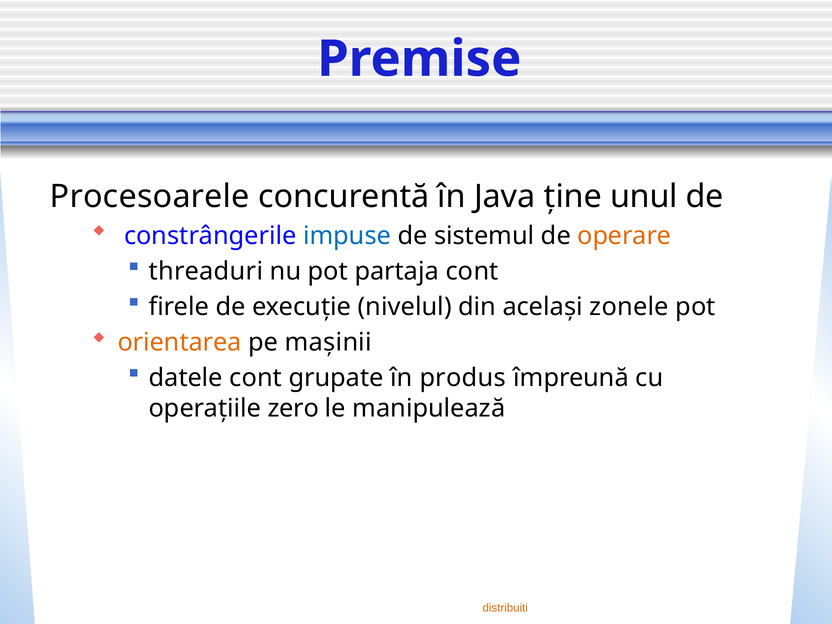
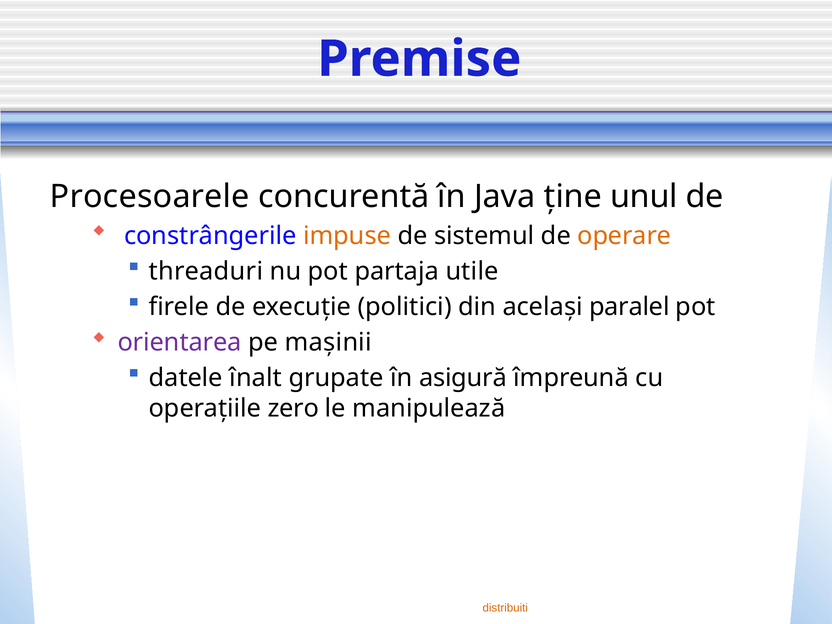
impuse colour: blue -> orange
partaja cont: cont -> utile
nivelul: nivelul -> politici
zonele: zonele -> paralel
orientarea colour: orange -> purple
datele cont: cont -> înalt
produs: produs -> asigură
